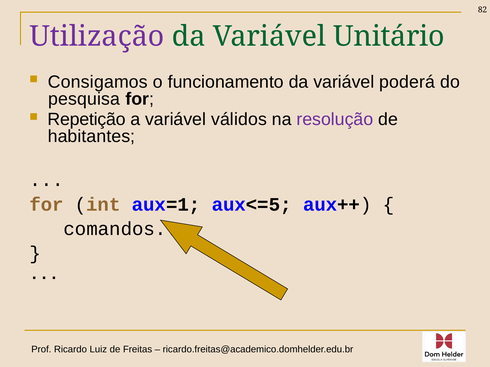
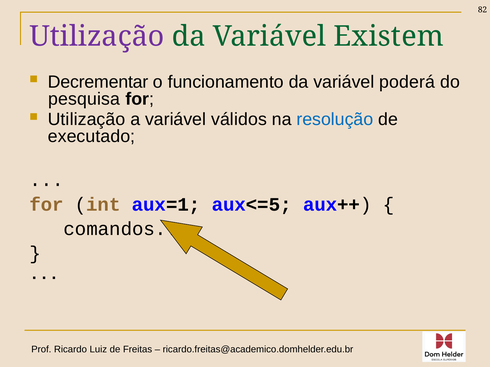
Unitário: Unitário -> Existem
Consigamos: Consigamos -> Decrementar
Repetição at (87, 120): Repetição -> Utilização
resolução colour: purple -> blue
habitantes: habitantes -> executado
